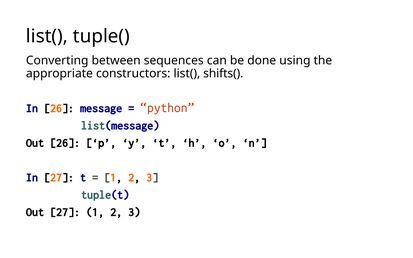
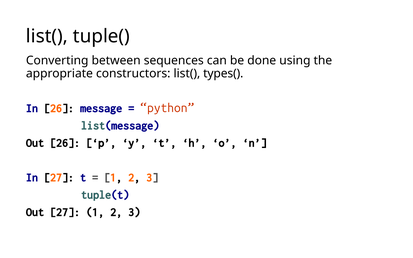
shifts(: shifts( -> types(
